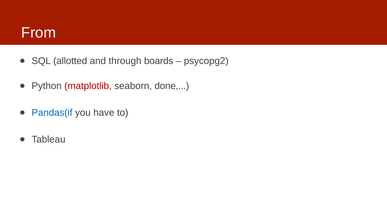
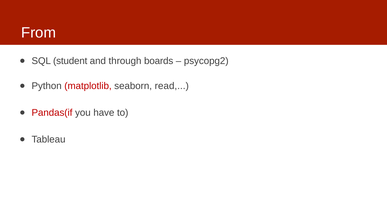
allotted: allotted -> student
done: done -> read
Pandas(if colour: blue -> red
